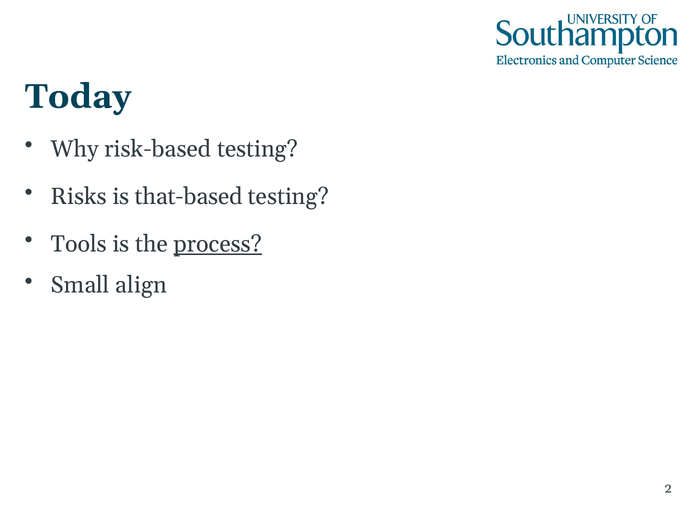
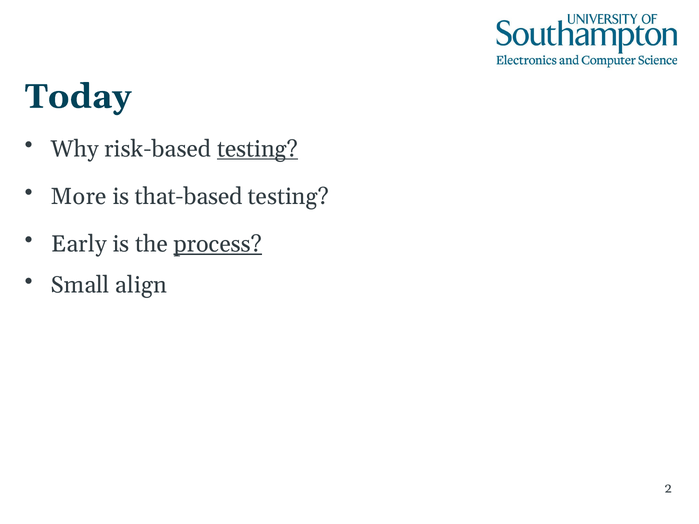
testing at (258, 149) underline: none -> present
Risks: Risks -> More
Tools: Tools -> Early
